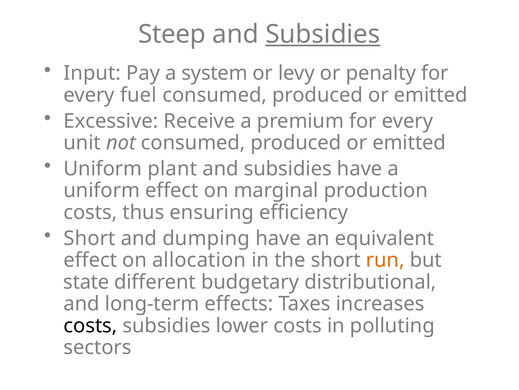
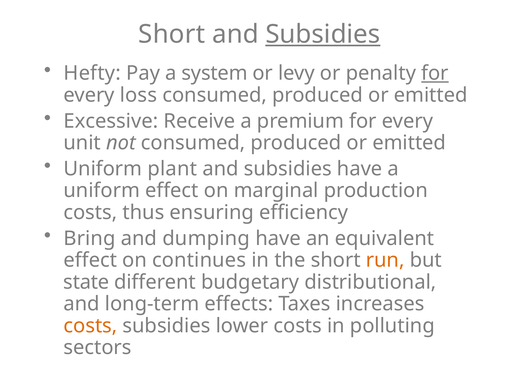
Steep at (172, 34): Steep -> Short
Input: Input -> Hefty
for at (435, 73) underline: none -> present
fuel: fuel -> loss
Short at (90, 238): Short -> Bring
allocation: allocation -> continues
costs at (90, 325) colour: black -> orange
